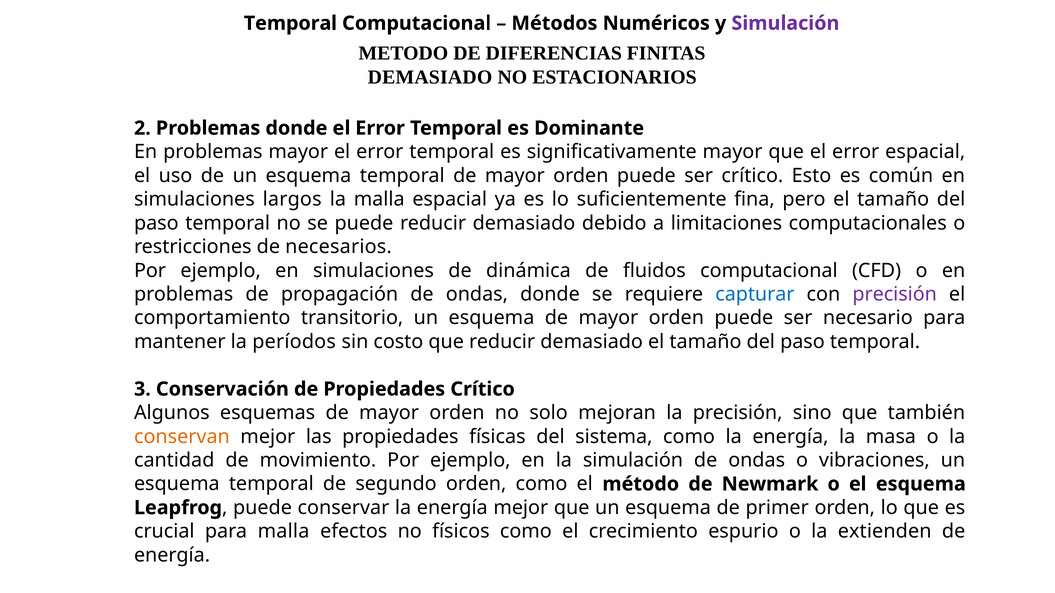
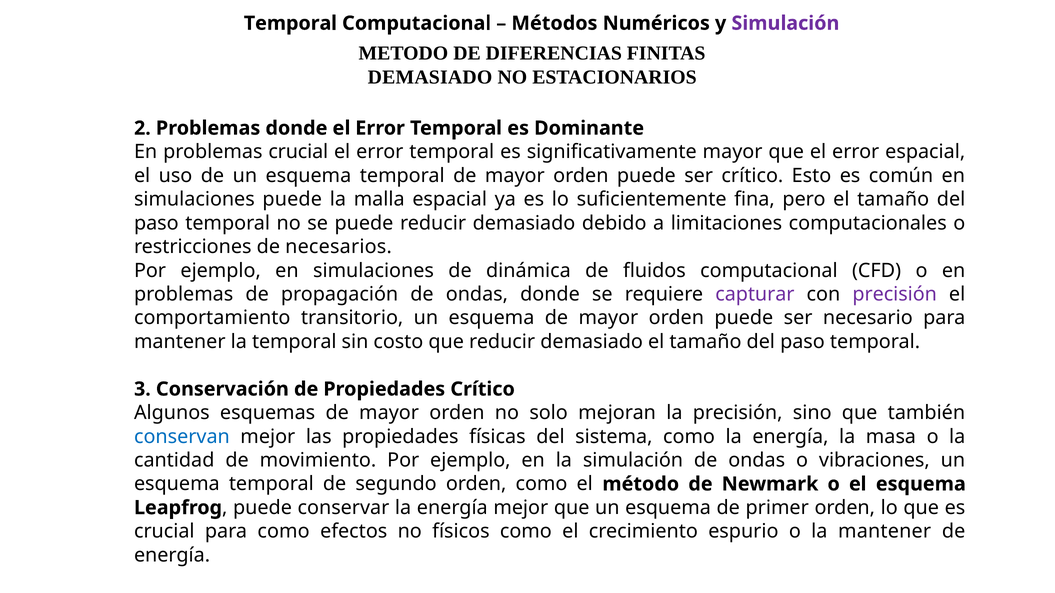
problemas mayor: mayor -> crucial
simulaciones largos: largos -> puede
capturar colour: blue -> purple
la períodos: períodos -> temporal
conservan colour: orange -> blue
para malla: malla -> como
la extienden: extienden -> mantener
